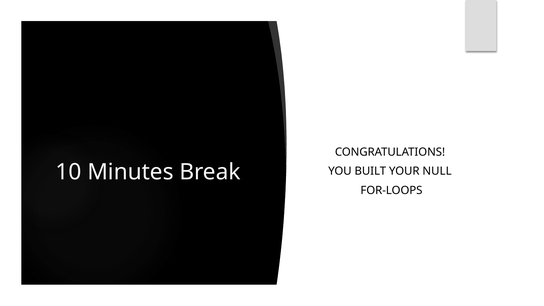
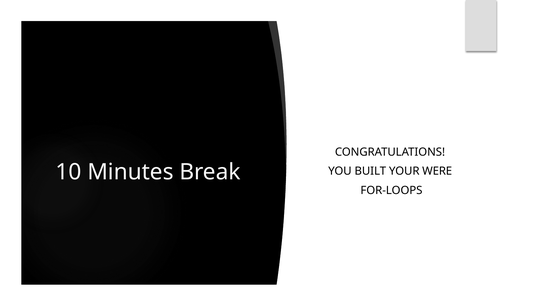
NULL: NULL -> WERE
